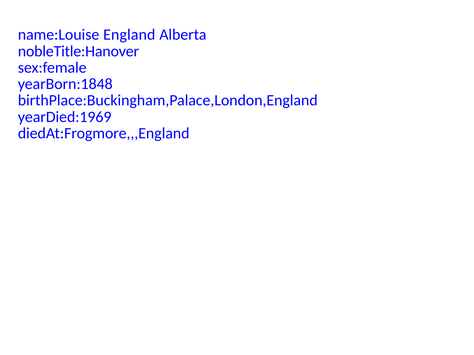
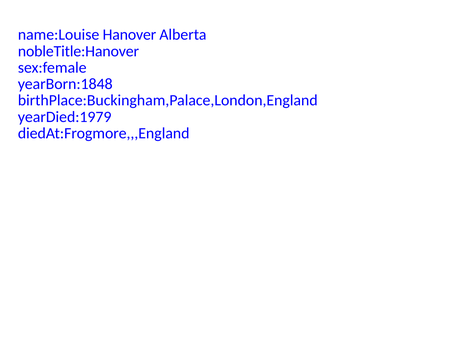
England: England -> Hanover
yearDied:1969: yearDied:1969 -> yearDied:1979
